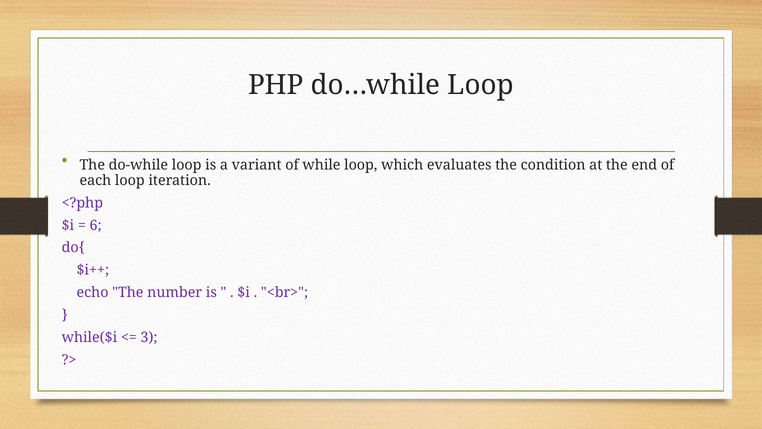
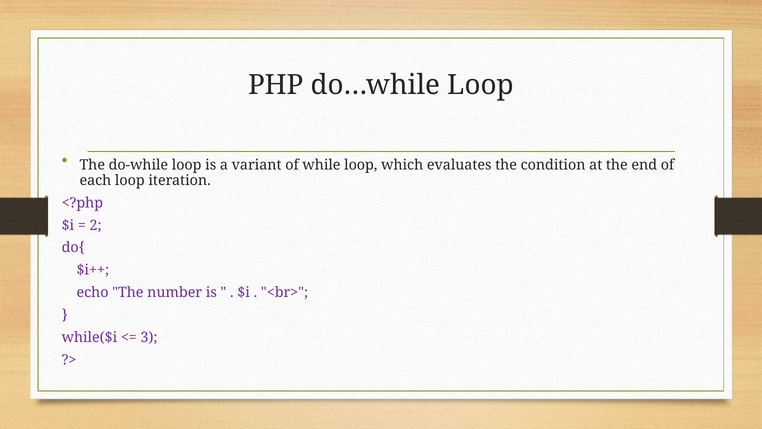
6: 6 -> 2
